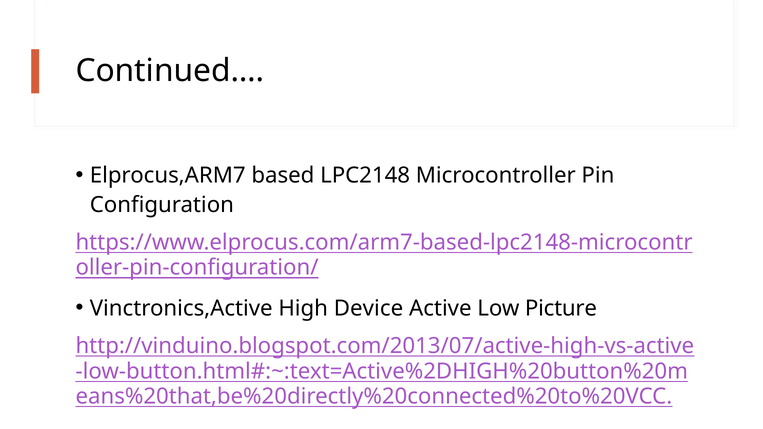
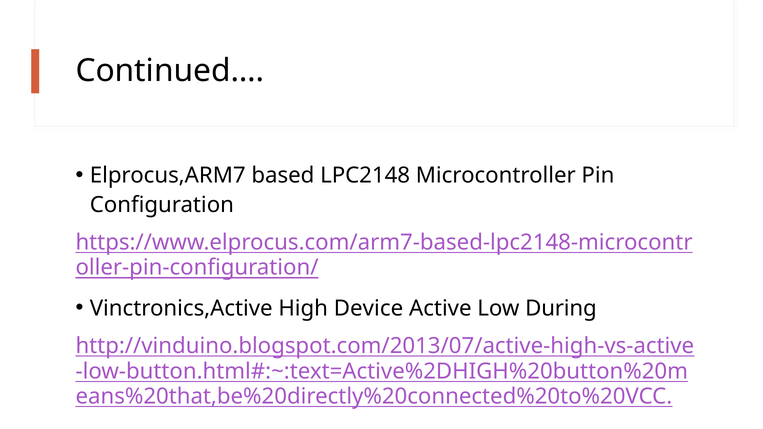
Picture: Picture -> During
